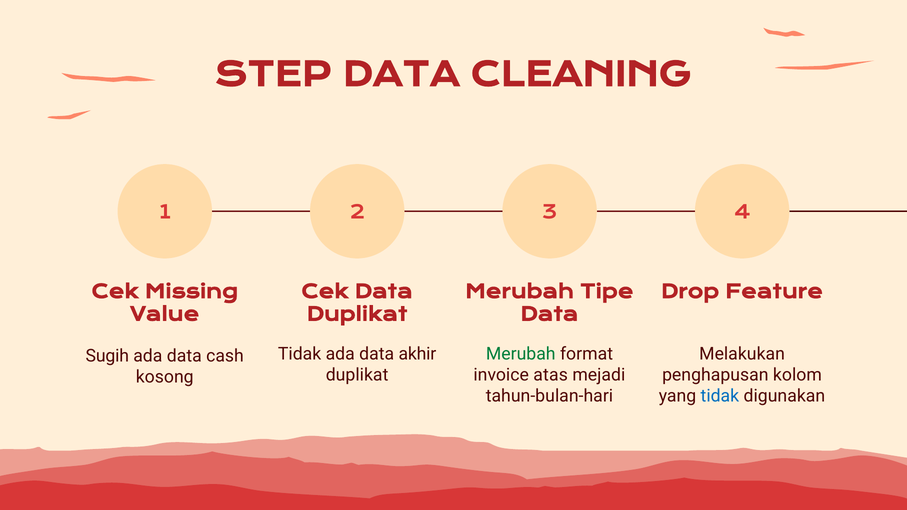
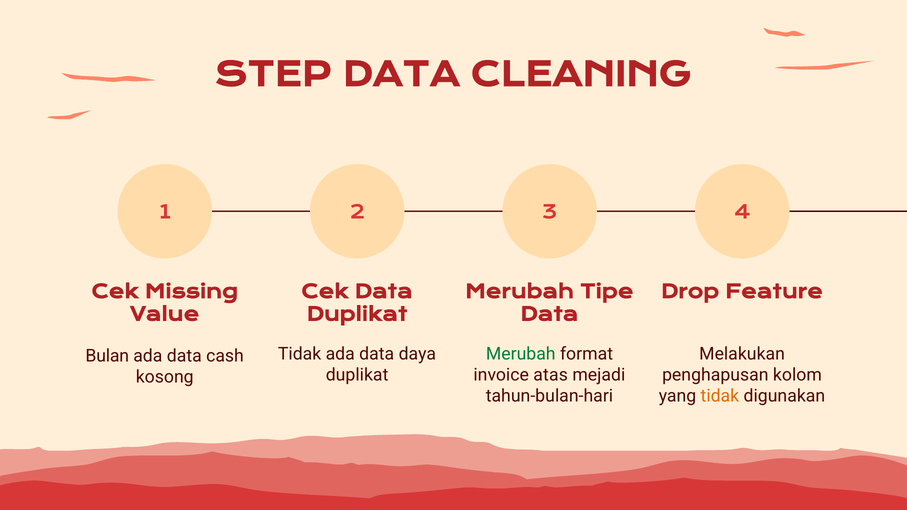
akhir: akhir -> daya
Sugih: Sugih -> Bulan
tidak at (720, 396) colour: blue -> orange
